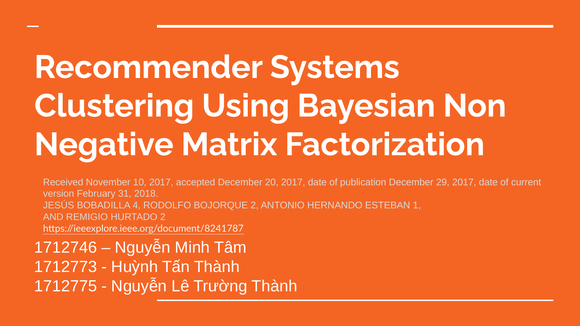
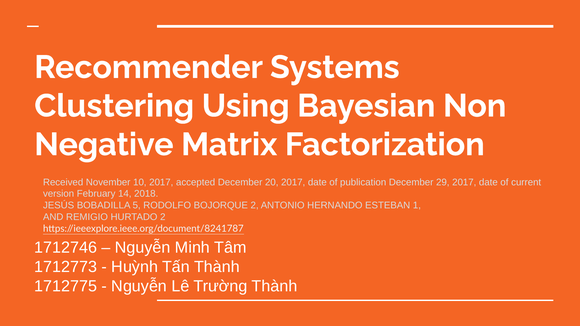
31: 31 -> 14
4: 4 -> 5
